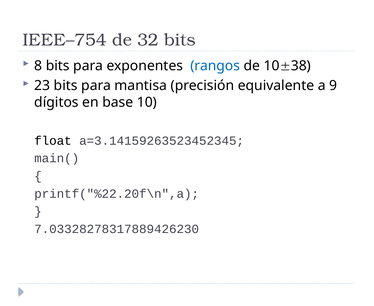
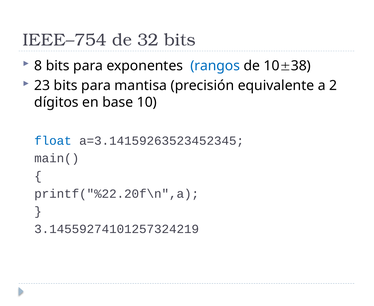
9: 9 -> 2
float colour: black -> blue
7.03328278317889426230: 7.03328278317889426230 -> 3.14559274101257324219
